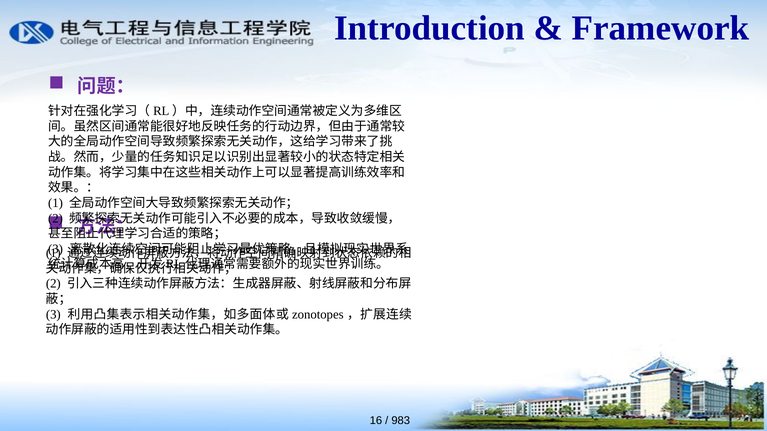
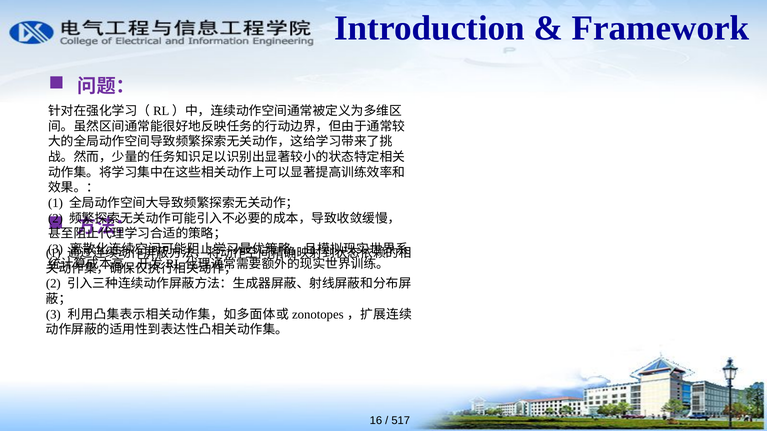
983: 983 -> 517
